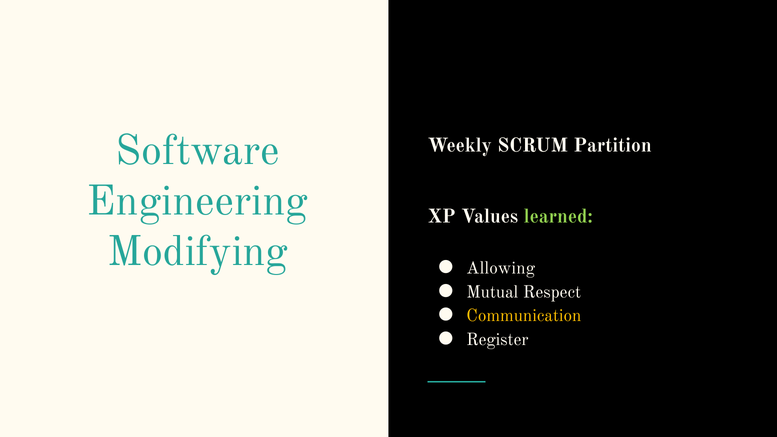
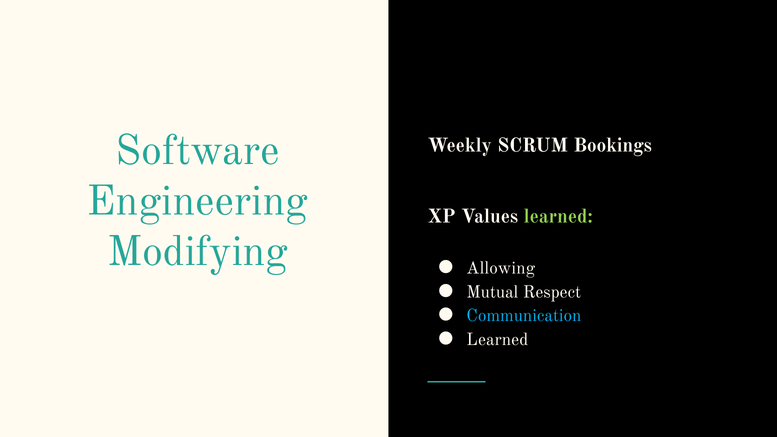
Partition: Partition -> Bookings
Communication colour: yellow -> light blue
Register at (497, 339): Register -> Learned
